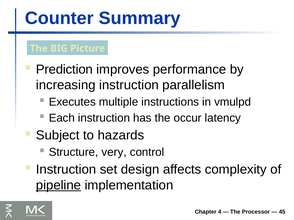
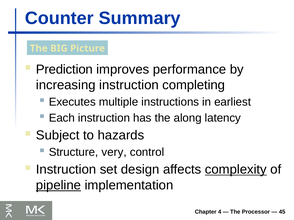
parallelism: parallelism -> completing
vmulpd: vmulpd -> earliest
occur: occur -> along
complexity underline: none -> present
